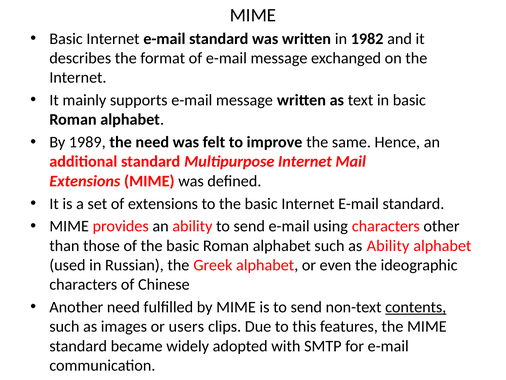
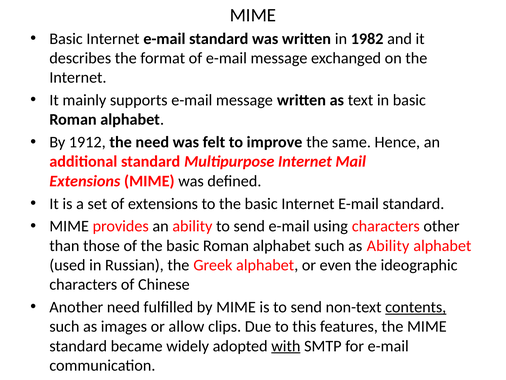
1989: 1989 -> 1912
users: users -> allow
with underline: none -> present
